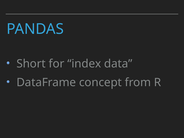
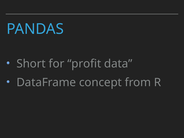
index: index -> profit
